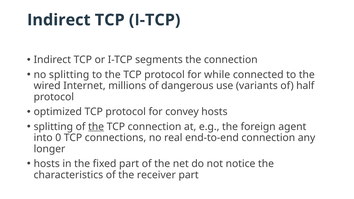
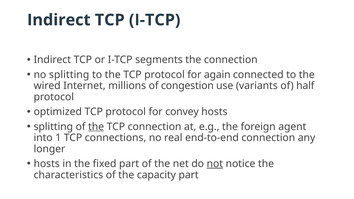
while: while -> again
dangerous: dangerous -> congestion
0: 0 -> 1
not underline: none -> present
receiver: receiver -> capacity
